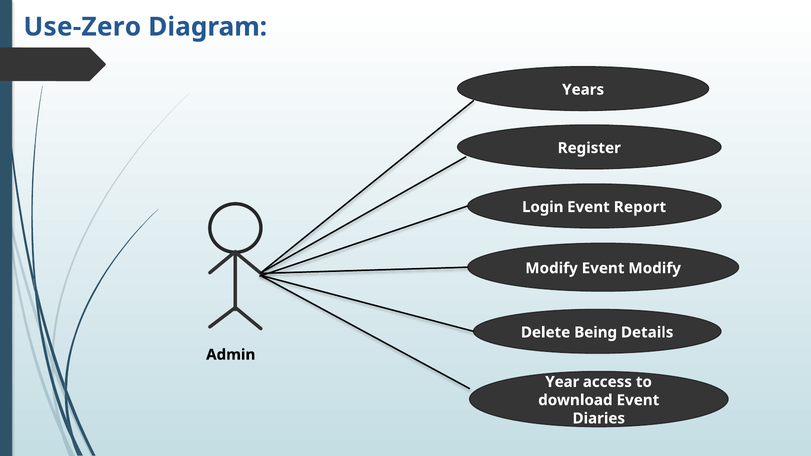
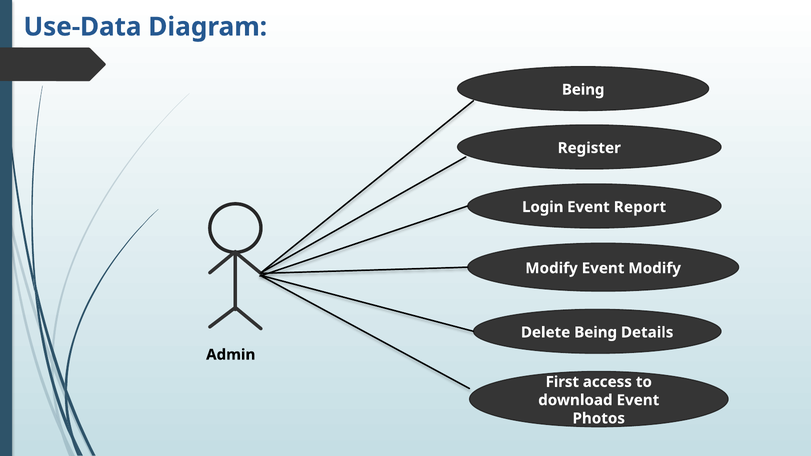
Use-Zero: Use-Zero -> Use-Data
Years at (583, 90): Years -> Being
Year: Year -> First
Diaries: Diaries -> Photos
